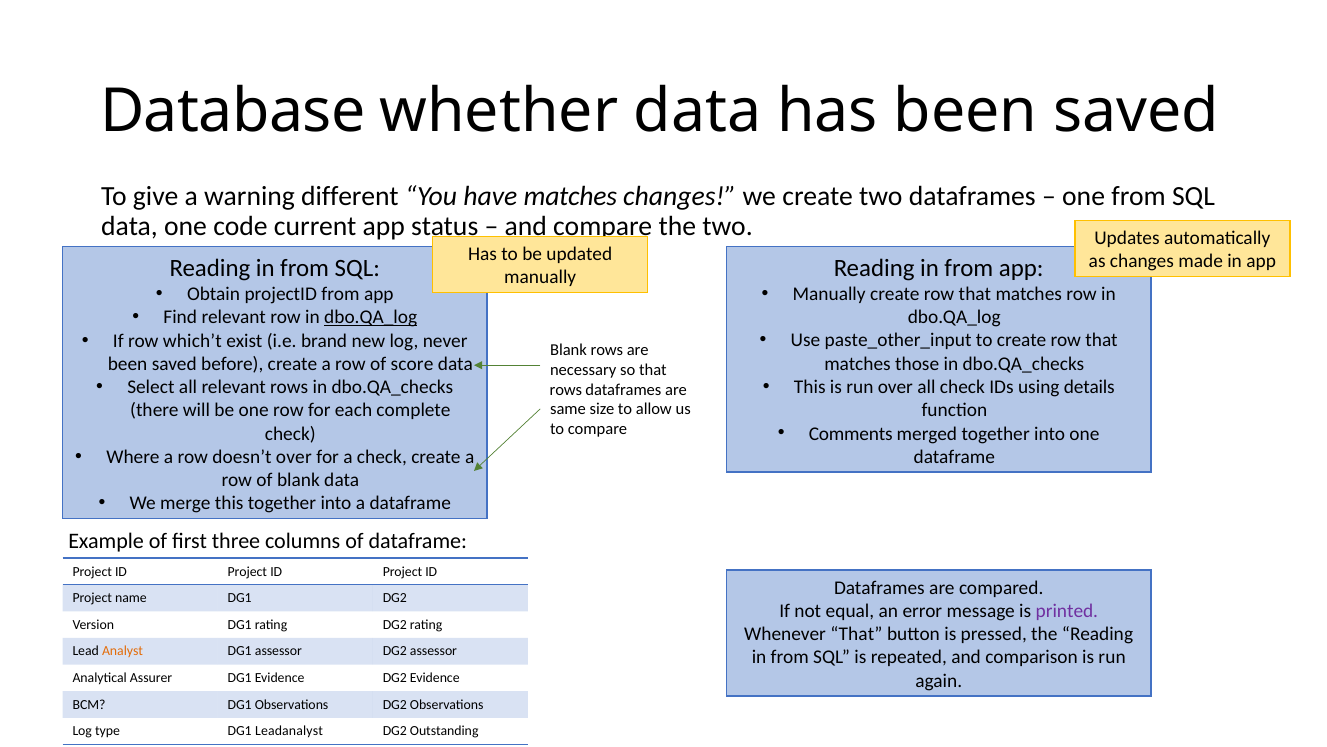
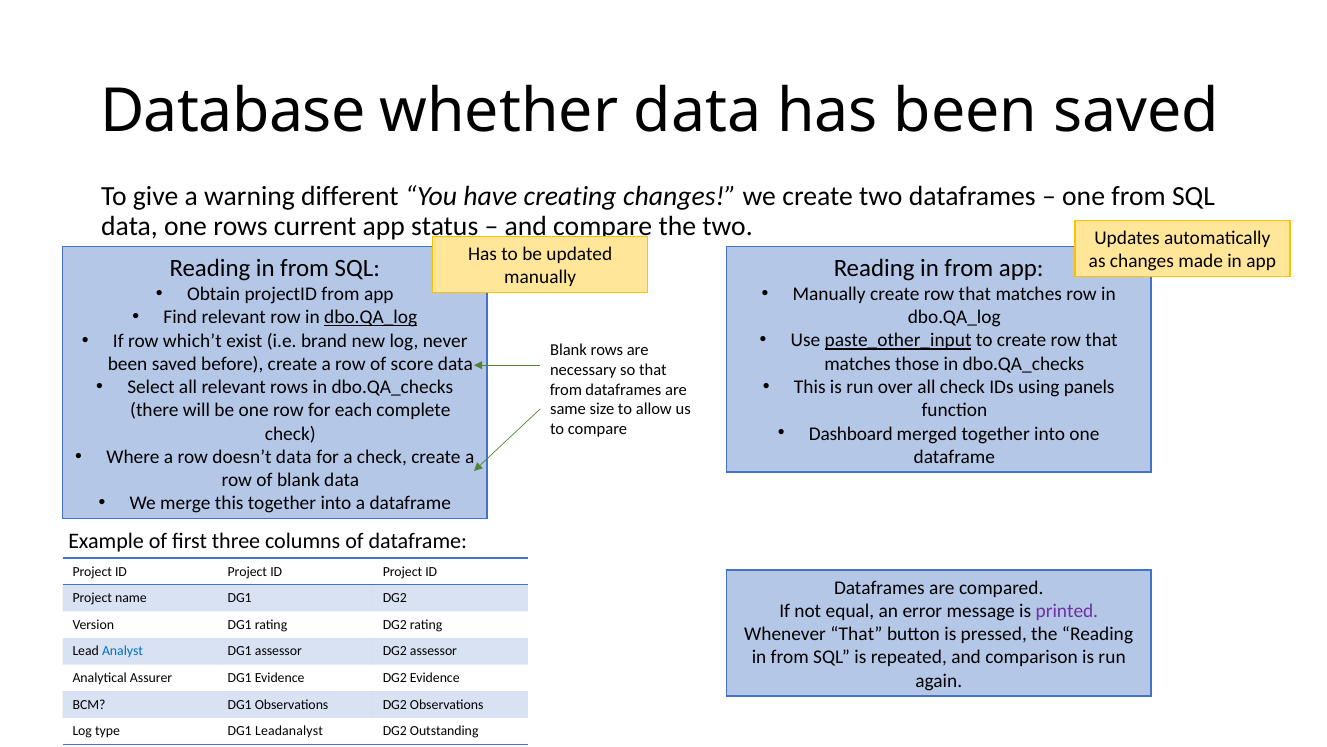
have matches: matches -> creating
one code: code -> rows
paste_other_input underline: none -> present
details: details -> panels
rows at (566, 389): rows -> from
Comments: Comments -> Dashboard
doesn’t over: over -> data
Analyst colour: orange -> blue
